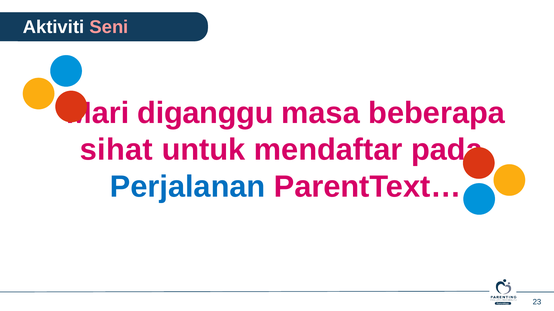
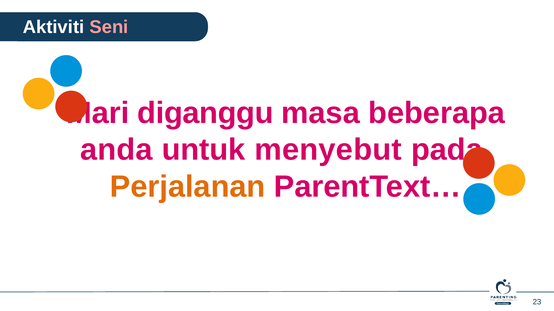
sihat: sihat -> anda
mendaftar: mendaftar -> menyebut
Perjalanan colour: blue -> orange
